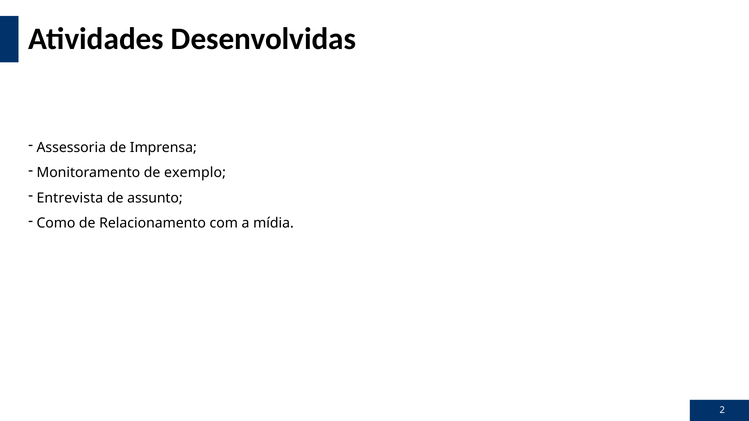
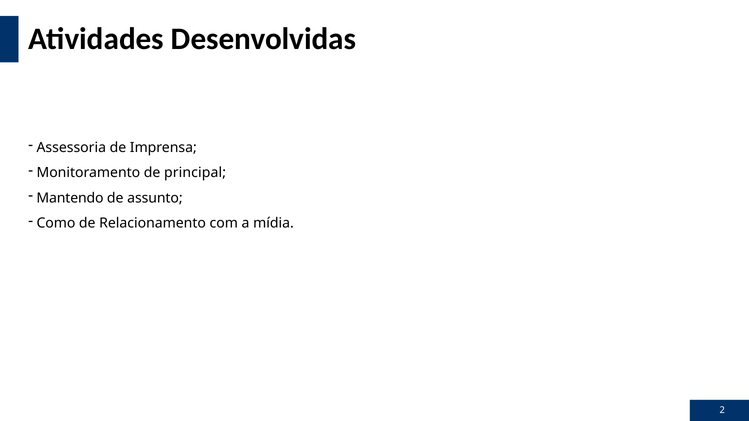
exemplo: exemplo -> principal
Entrevista: Entrevista -> Mantendo
